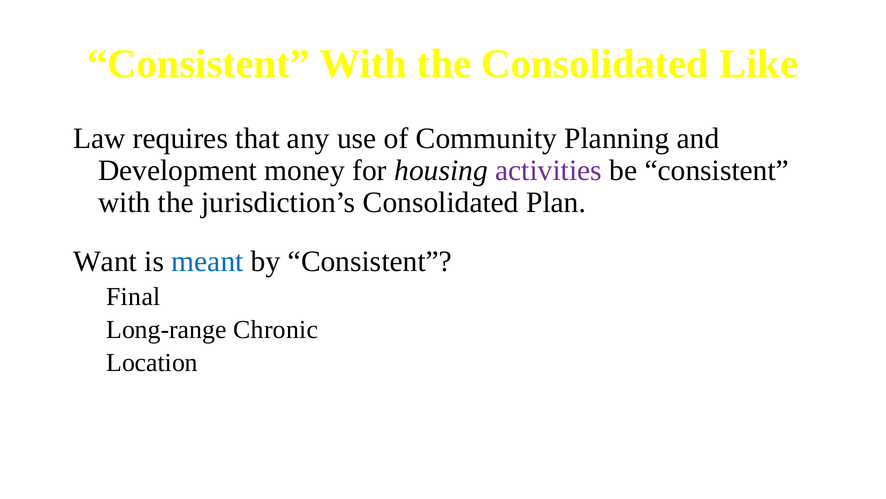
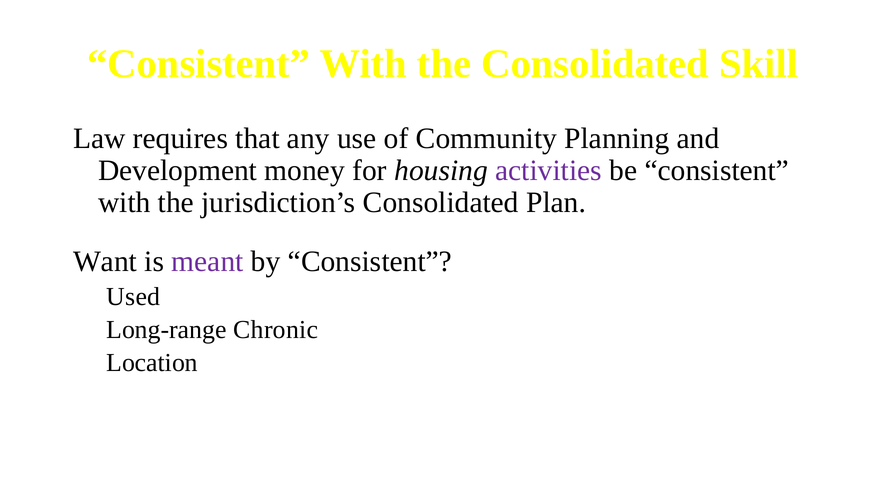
Like: Like -> Skill
meant colour: blue -> purple
Final: Final -> Used
